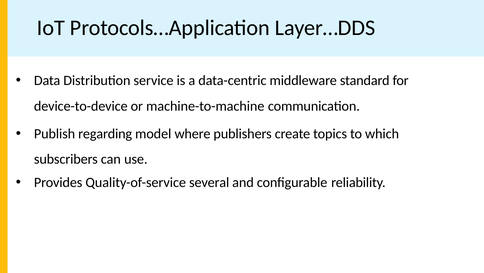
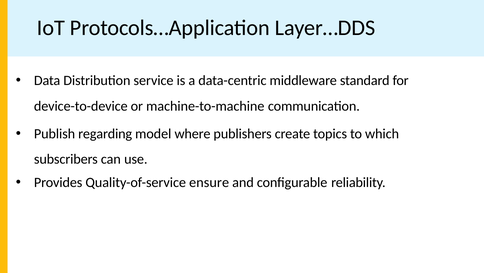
several: several -> ensure
